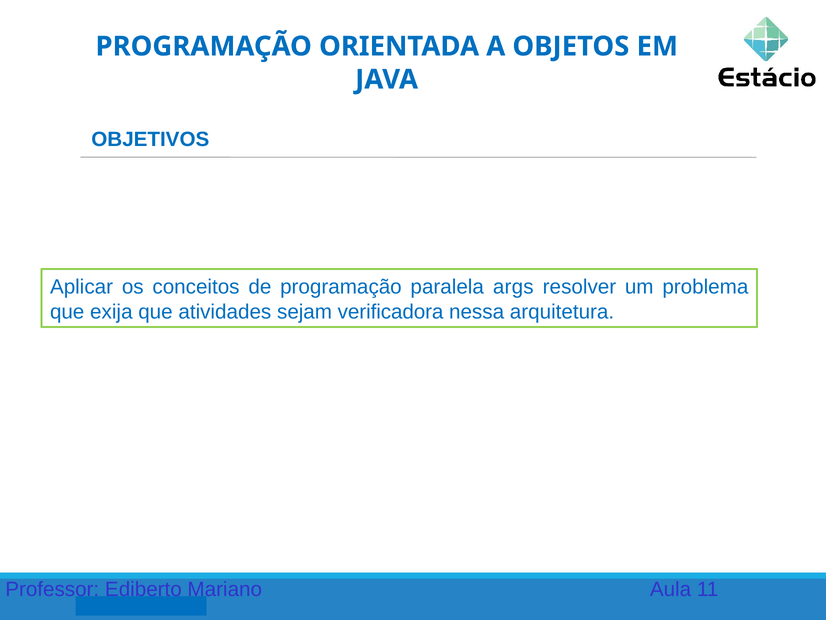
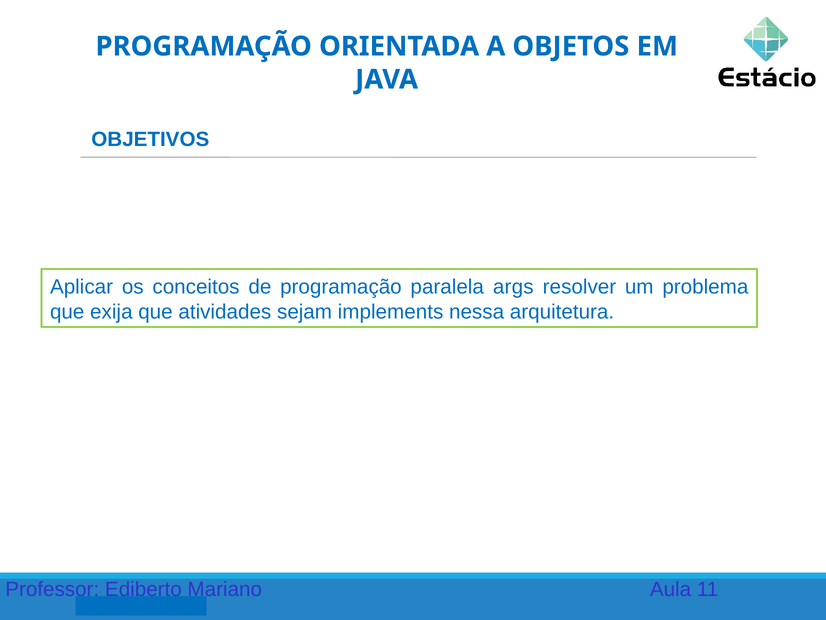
verificadora: verificadora -> implements
